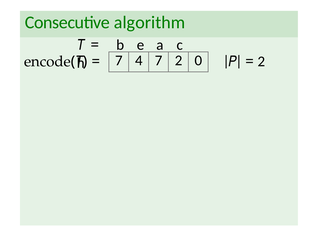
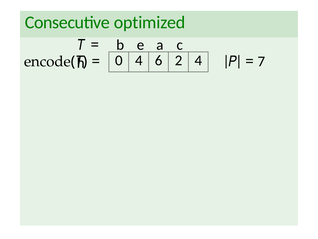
algorithm: algorithm -> optimized
7 at (119, 60): 7 -> 0
4 7: 7 -> 6
2 0: 0 -> 4
2 at (261, 61): 2 -> 7
